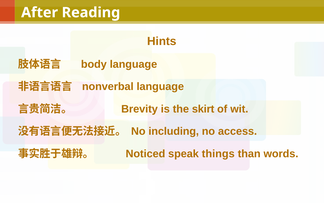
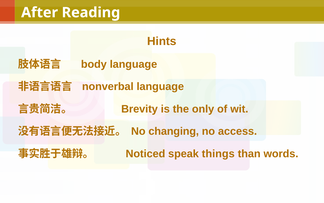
skirt: skirt -> only
including: including -> changing
